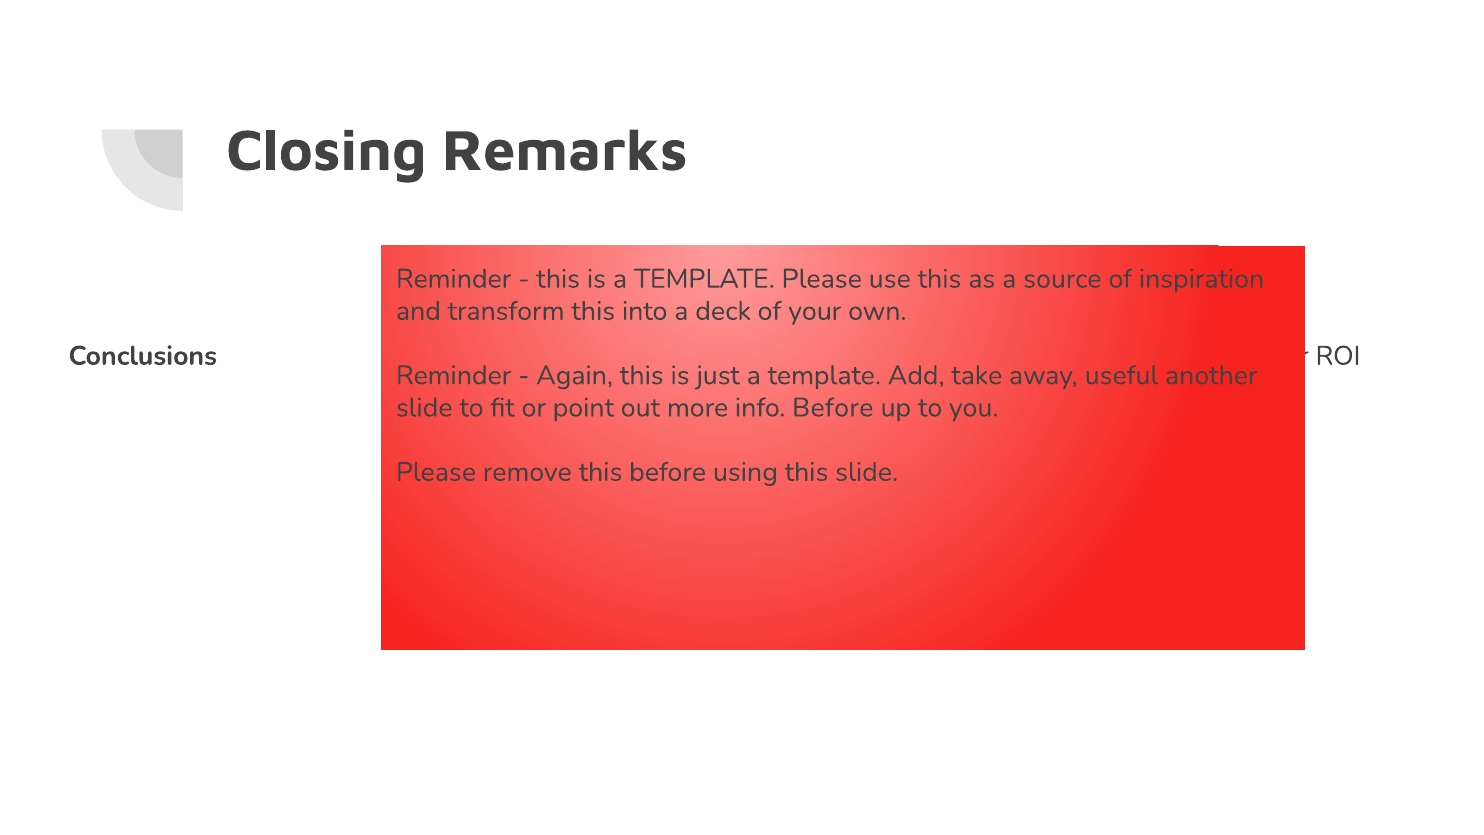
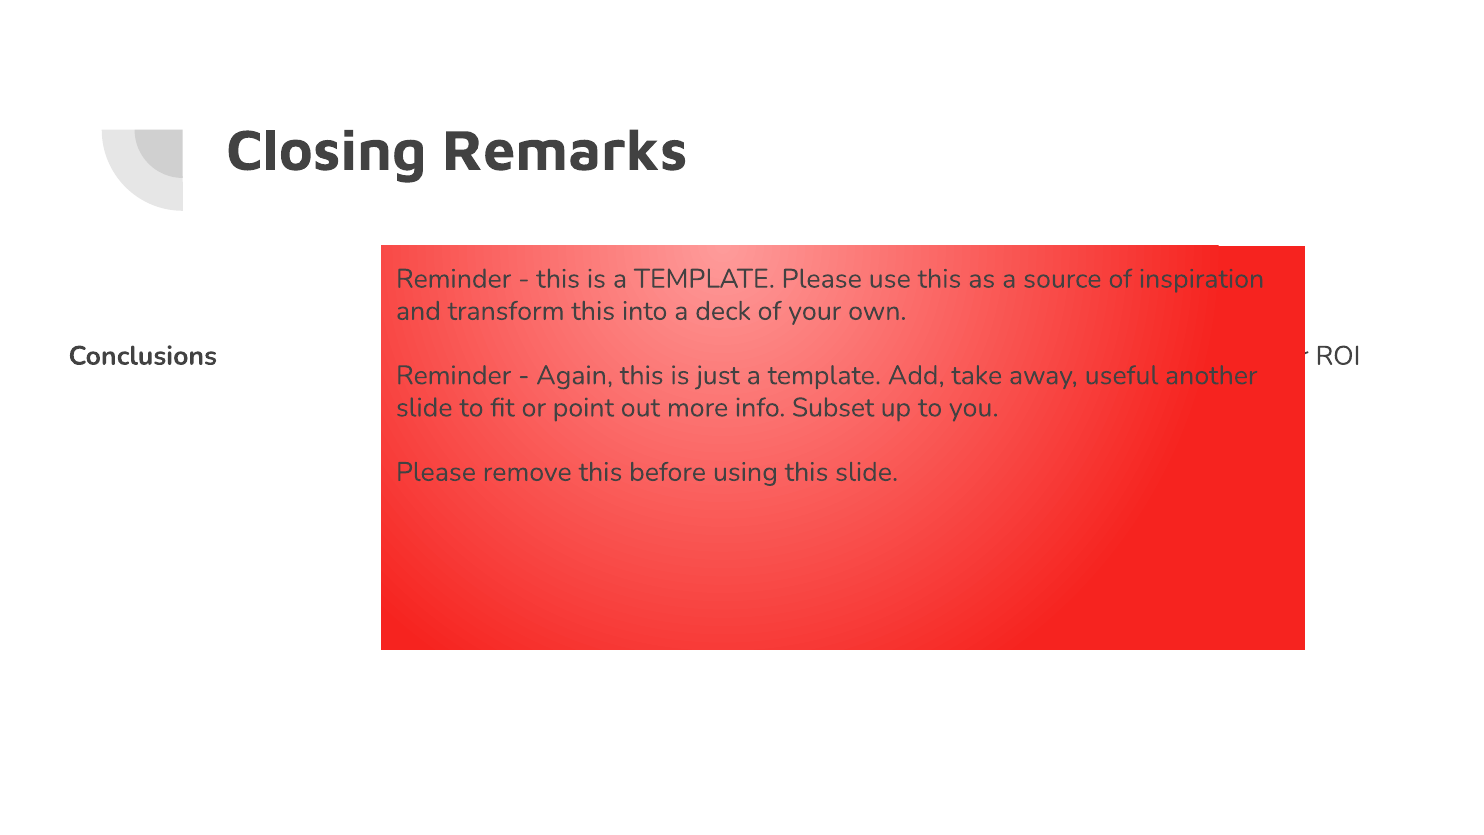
info Before: Before -> Subset
